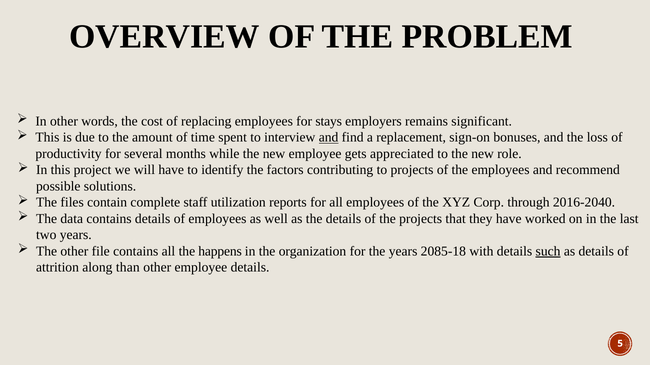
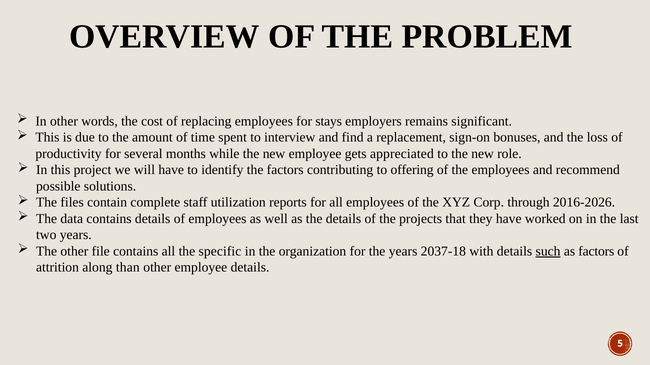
and at (329, 138) underline: present -> none
to projects: projects -> offering
2016-2040: 2016-2040 -> 2016-2026
happens: happens -> specific
2085-18: 2085-18 -> 2037-18
as details: details -> factors
